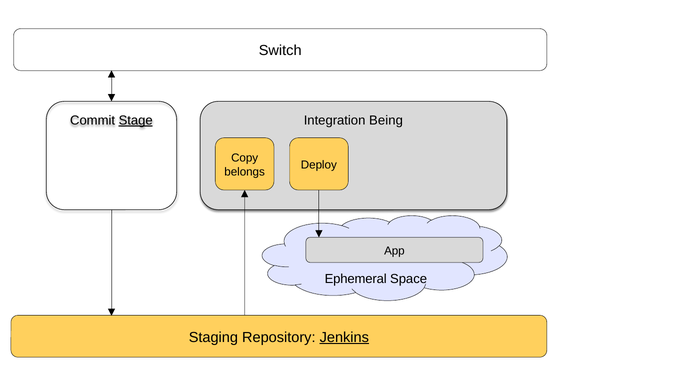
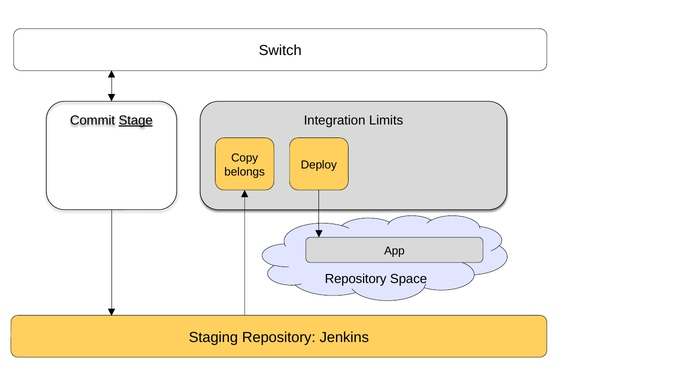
Being: Being -> Limits
Ephemeral at (356, 279): Ephemeral -> Repository
Jenkins underline: present -> none
